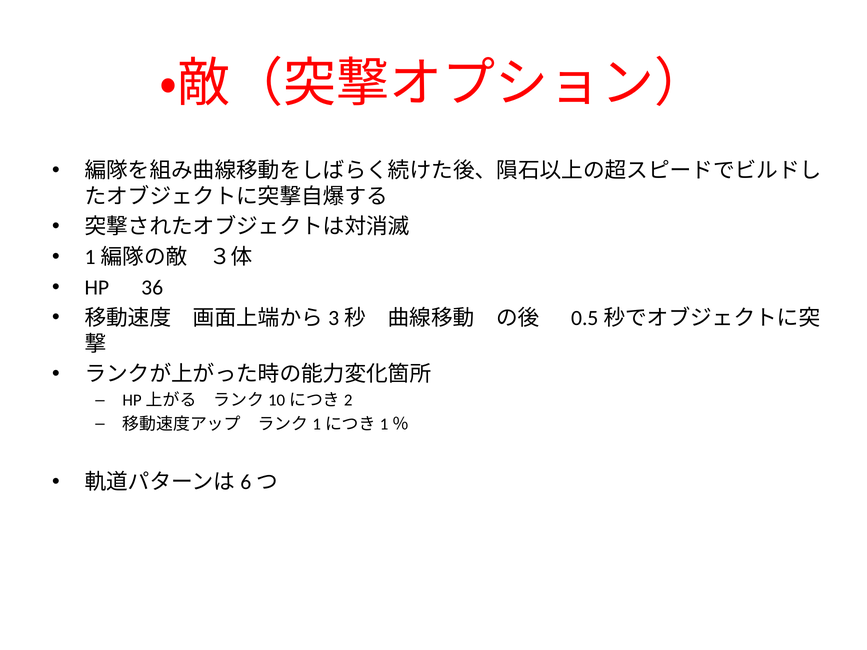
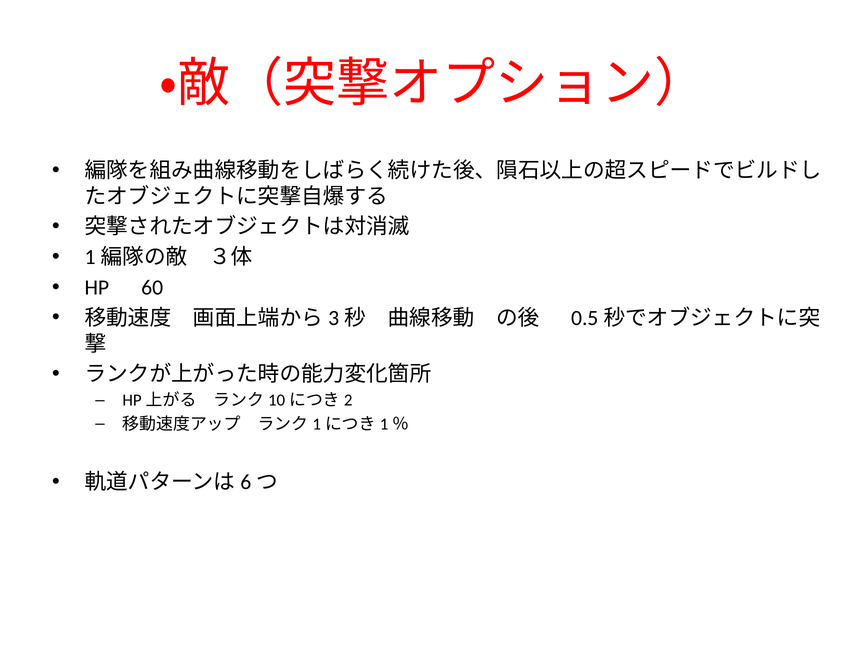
36: 36 -> 60
